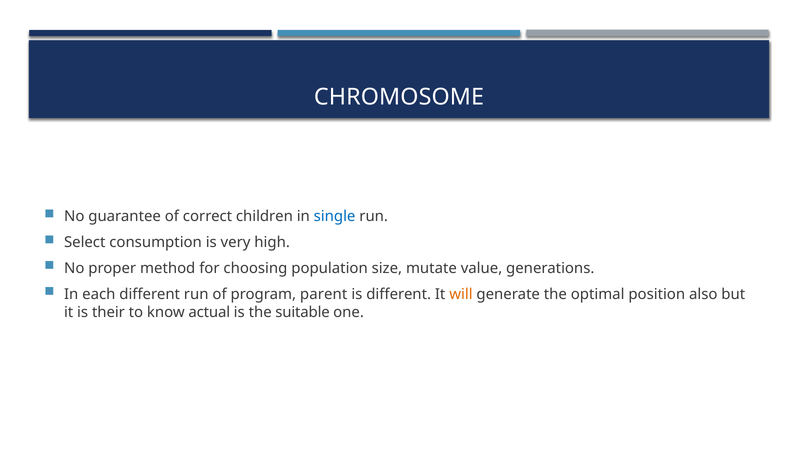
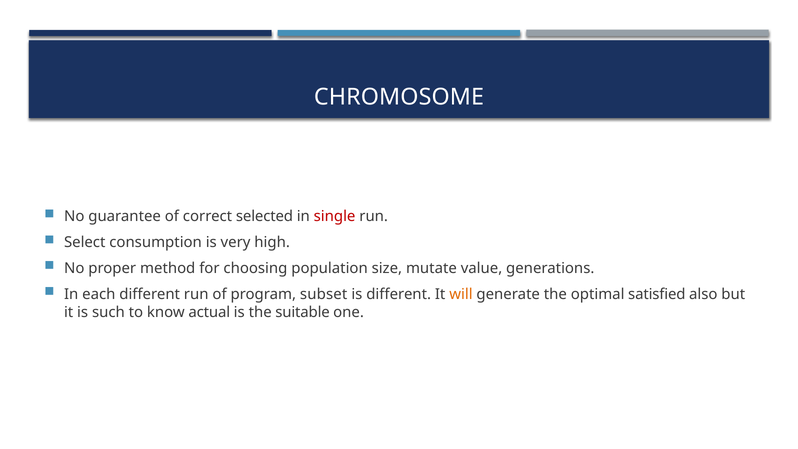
children: children -> selected
single colour: blue -> red
parent: parent -> subset
position: position -> satisfied
their: their -> such
